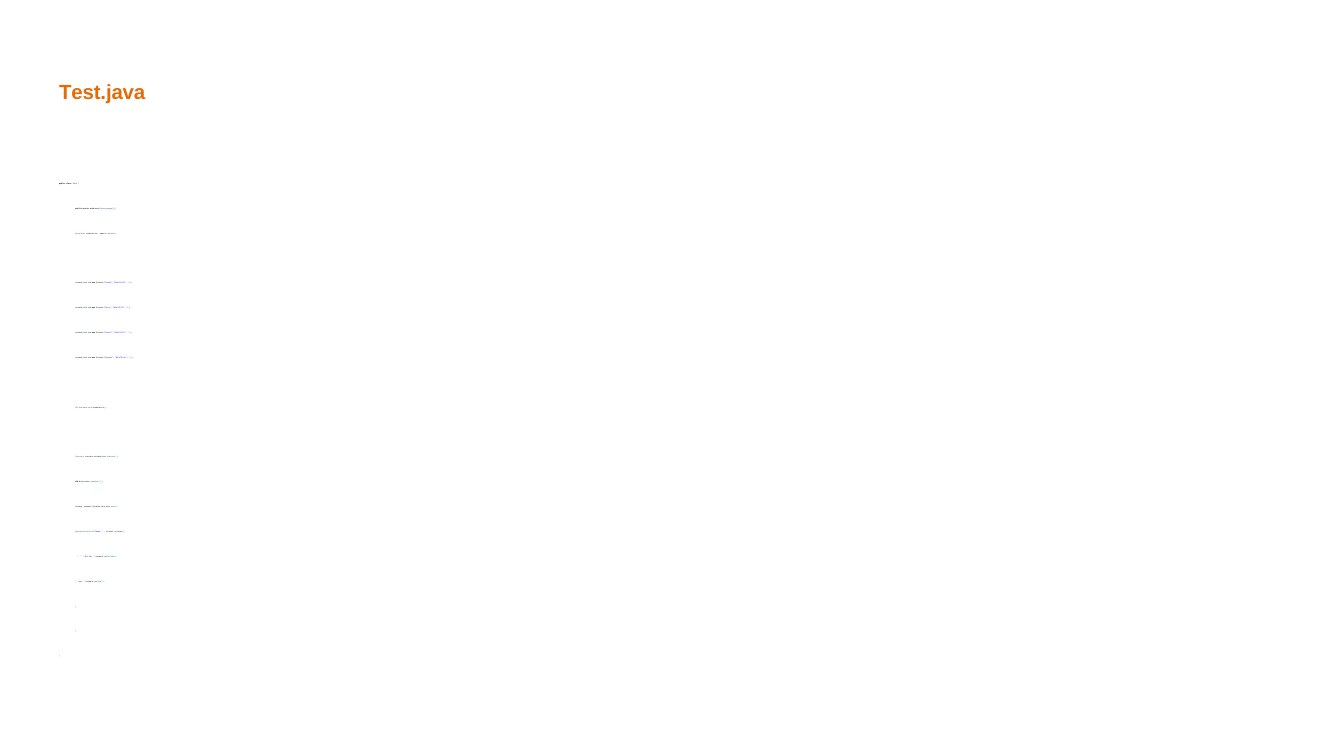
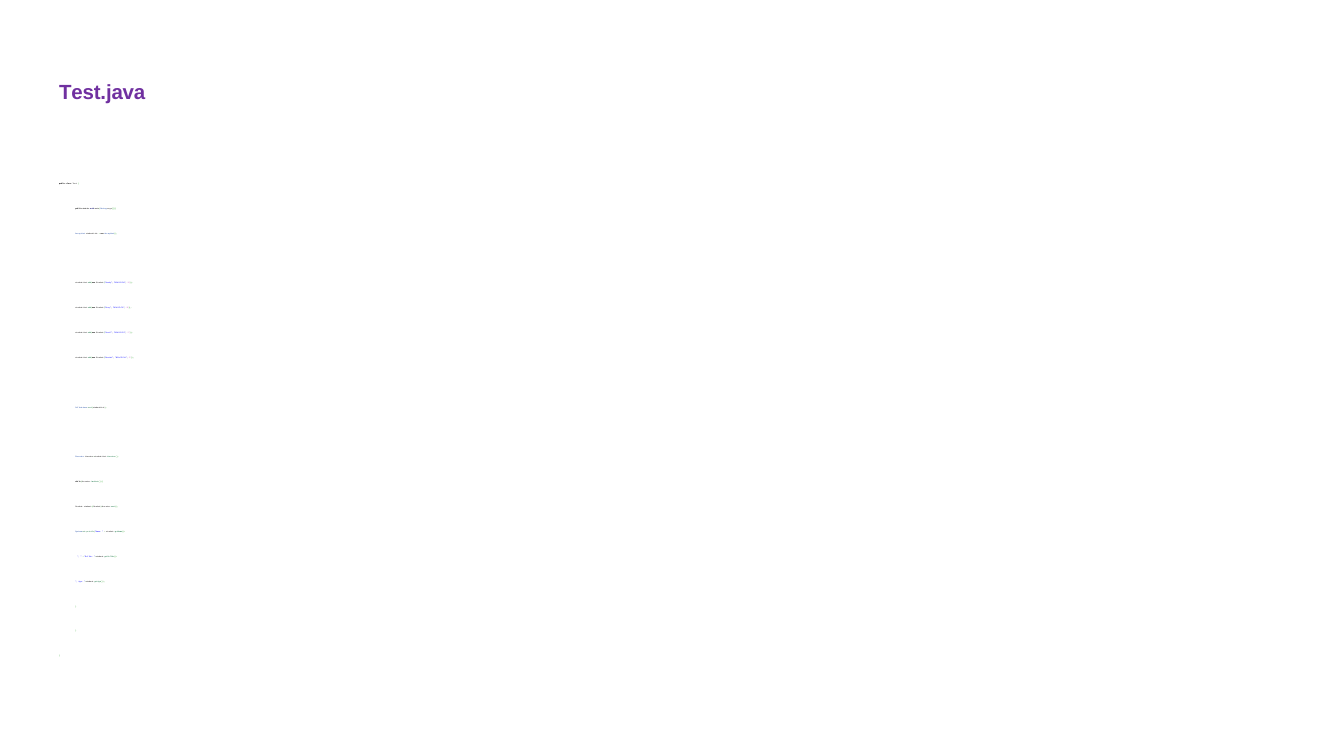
Test.java colour: orange -> purple
